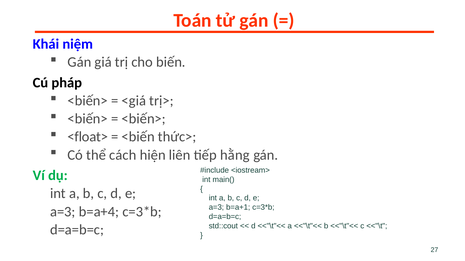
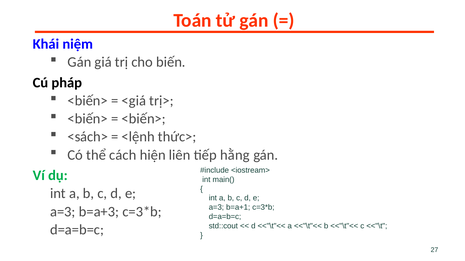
<float>: <float> -> <sách>
<biến: <biến -> <lệnh
b=a+4: b=a+4 -> b=a+3
